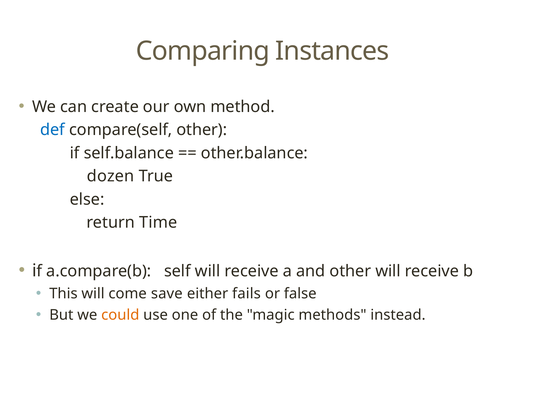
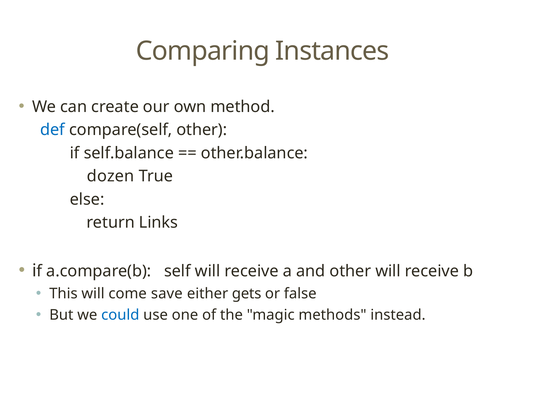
Time: Time -> Links
fails: fails -> gets
could colour: orange -> blue
